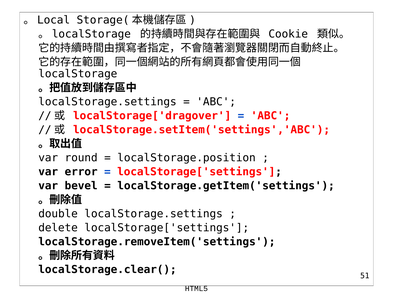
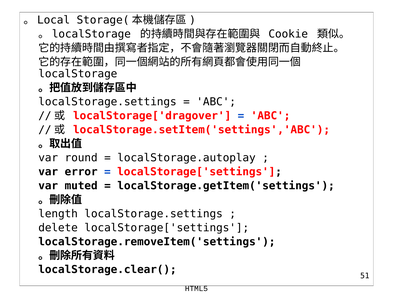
localStorage.position: localStorage.position -> localStorage.autoplay
bevel: bevel -> muted
double: double -> length
